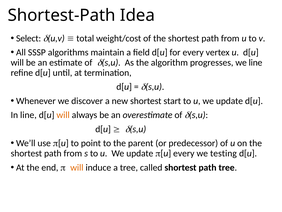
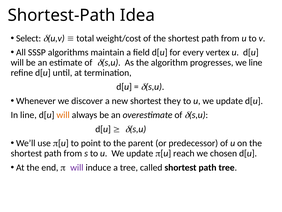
start: start -> they
p[u every: every -> reach
testing: testing -> chosen
will at (77, 167) colour: orange -> purple
